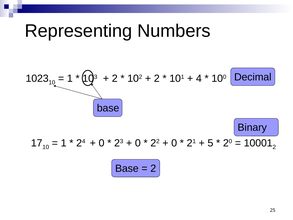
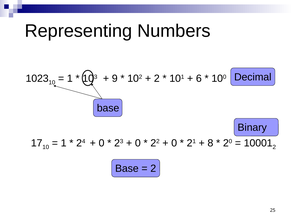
2 at (115, 78): 2 -> 9
4: 4 -> 6
5: 5 -> 8
